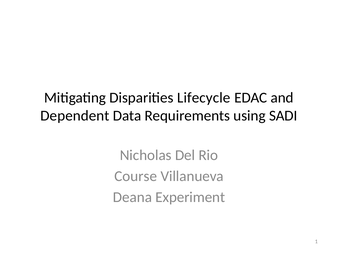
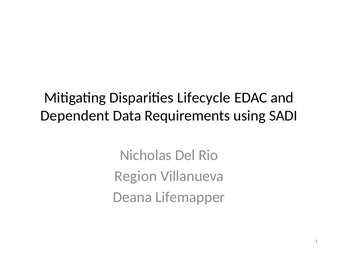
Course: Course -> Region
Experiment: Experiment -> Lifemapper
